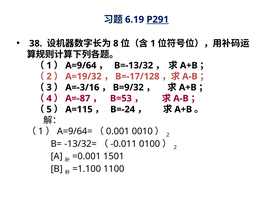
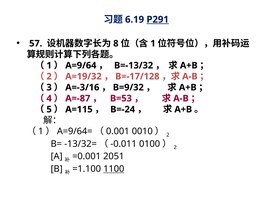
38: 38 -> 57
1501: 1501 -> 2051
1100 underline: none -> present
